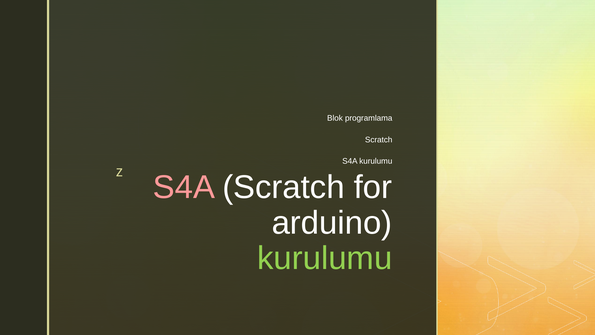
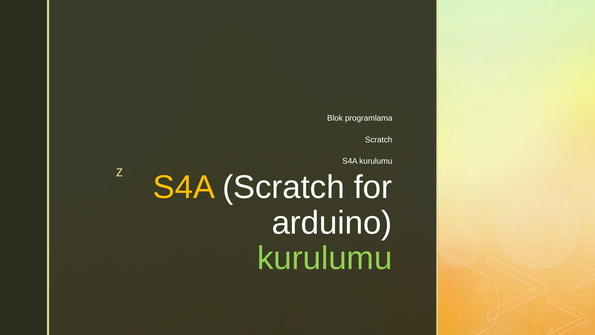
S4A at (184, 187) colour: pink -> yellow
